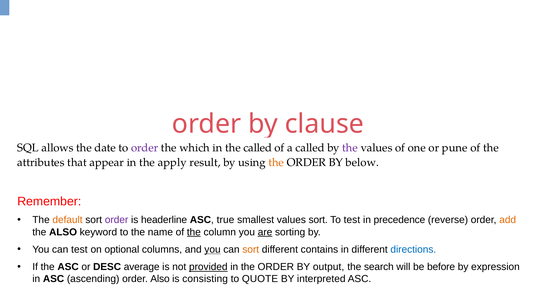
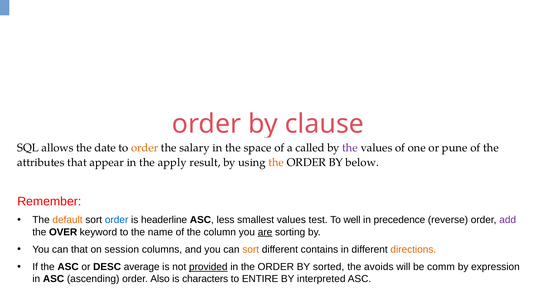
order at (145, 148) colour: purple -> orange
which: which -> salary
the called: called -> space
order at (117, 220) colour: purple -> blue
true: true -> less
values sort: sort -> test
To test: test -> well
add colour: orange -> purple
the ALSO: ALSO -> OVER
the at (194, 232) underline: present -> none
can test: test -> that
optional: optional -> session
you at (213, 249) underline: present -> none
directions colour: blue -> orange
output: output -> sorted
search: search -> avoids
before: before -> comm
consisting: consisting -> characters
QUOTE: QUOTE -> ENTIRE
